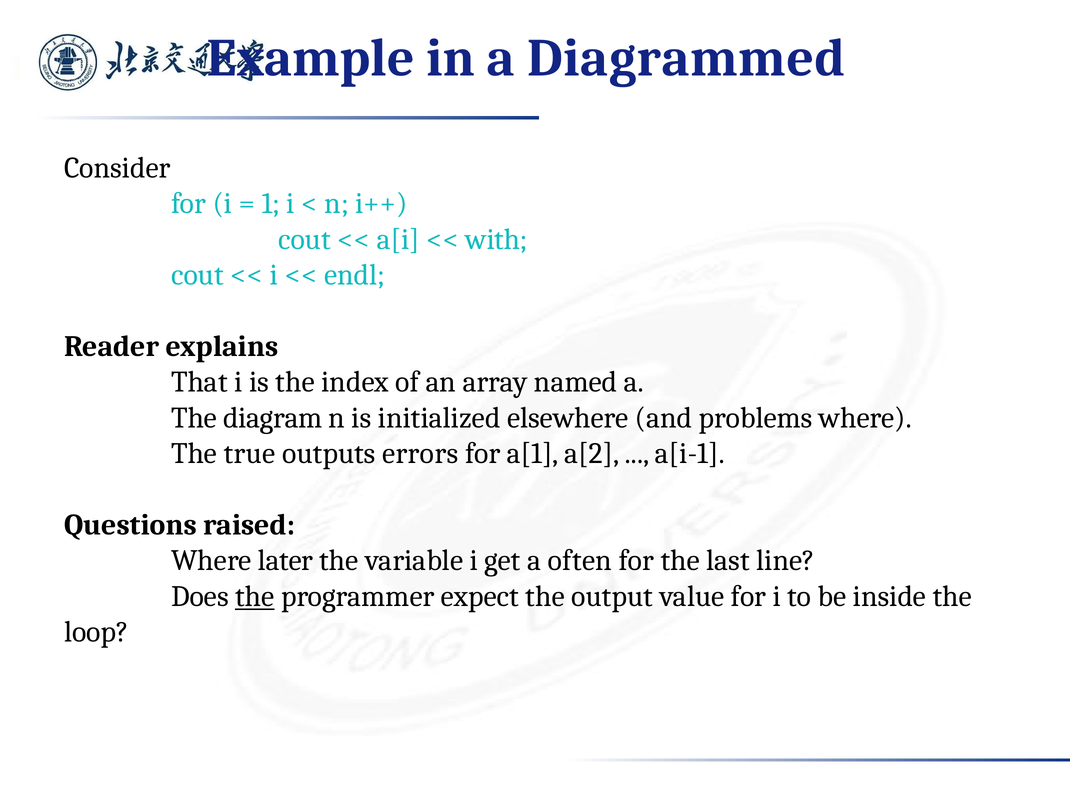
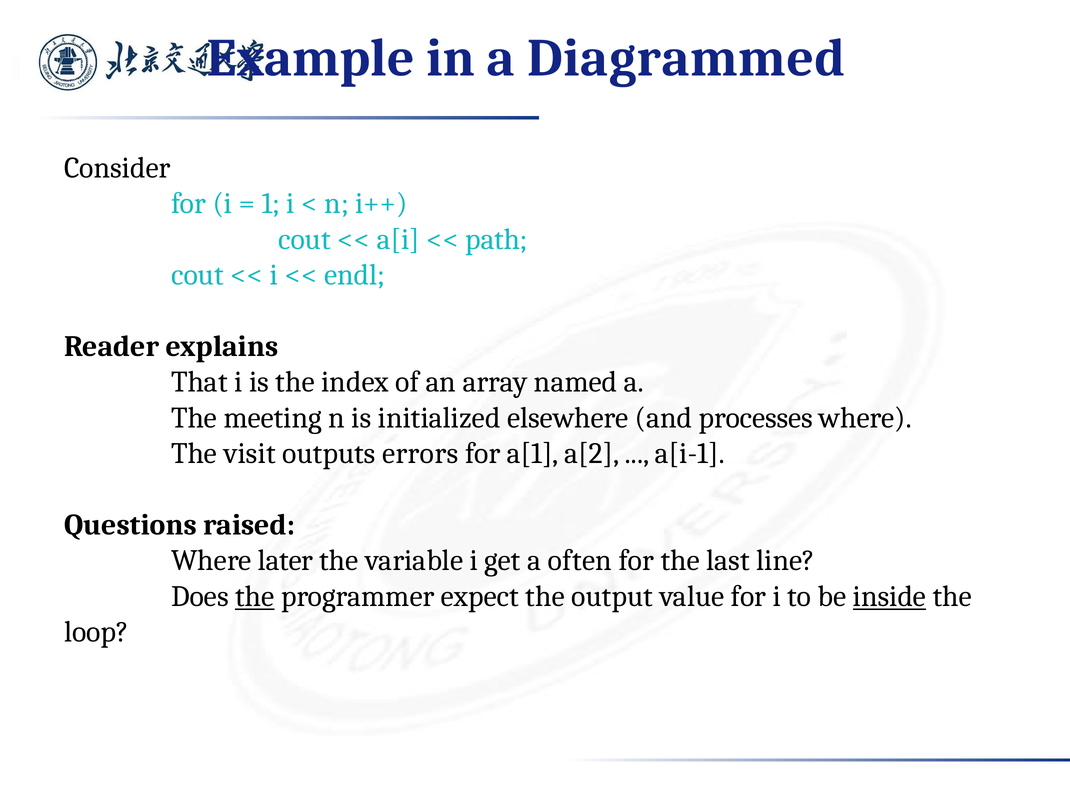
with: with -> path
diagram: diagram -> meeting
problems: problems -> processes
true: true -> visit
inside underline: none -> present
